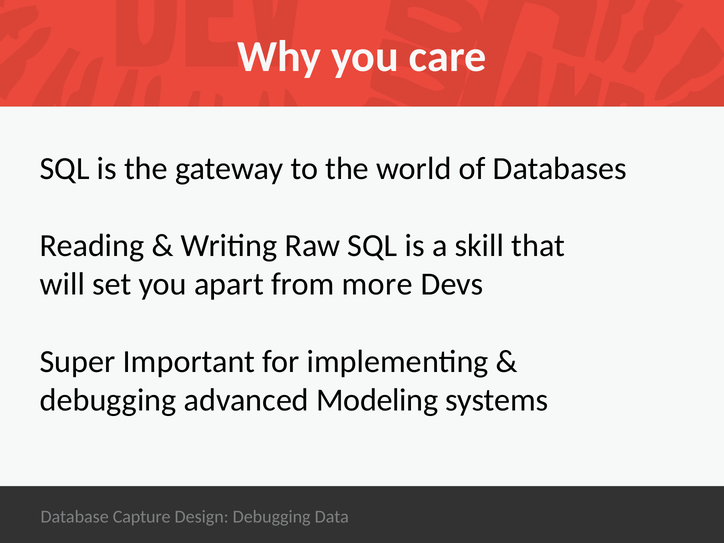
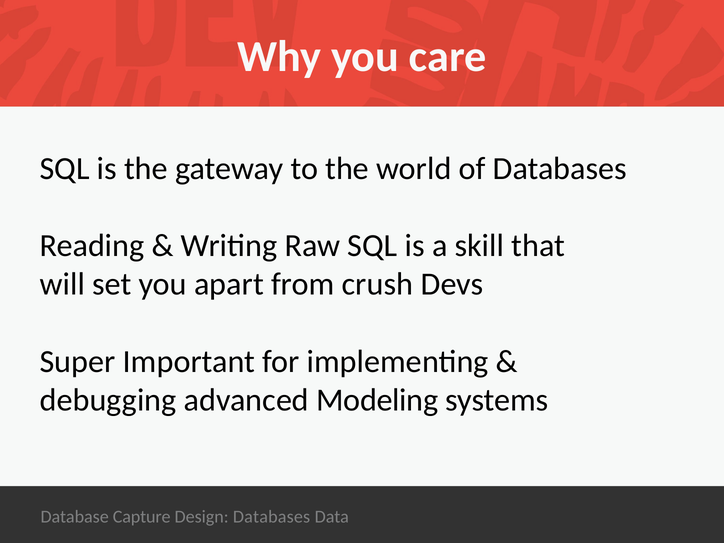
more: more -> crush
Design Debugging: Debugging -> Databases
